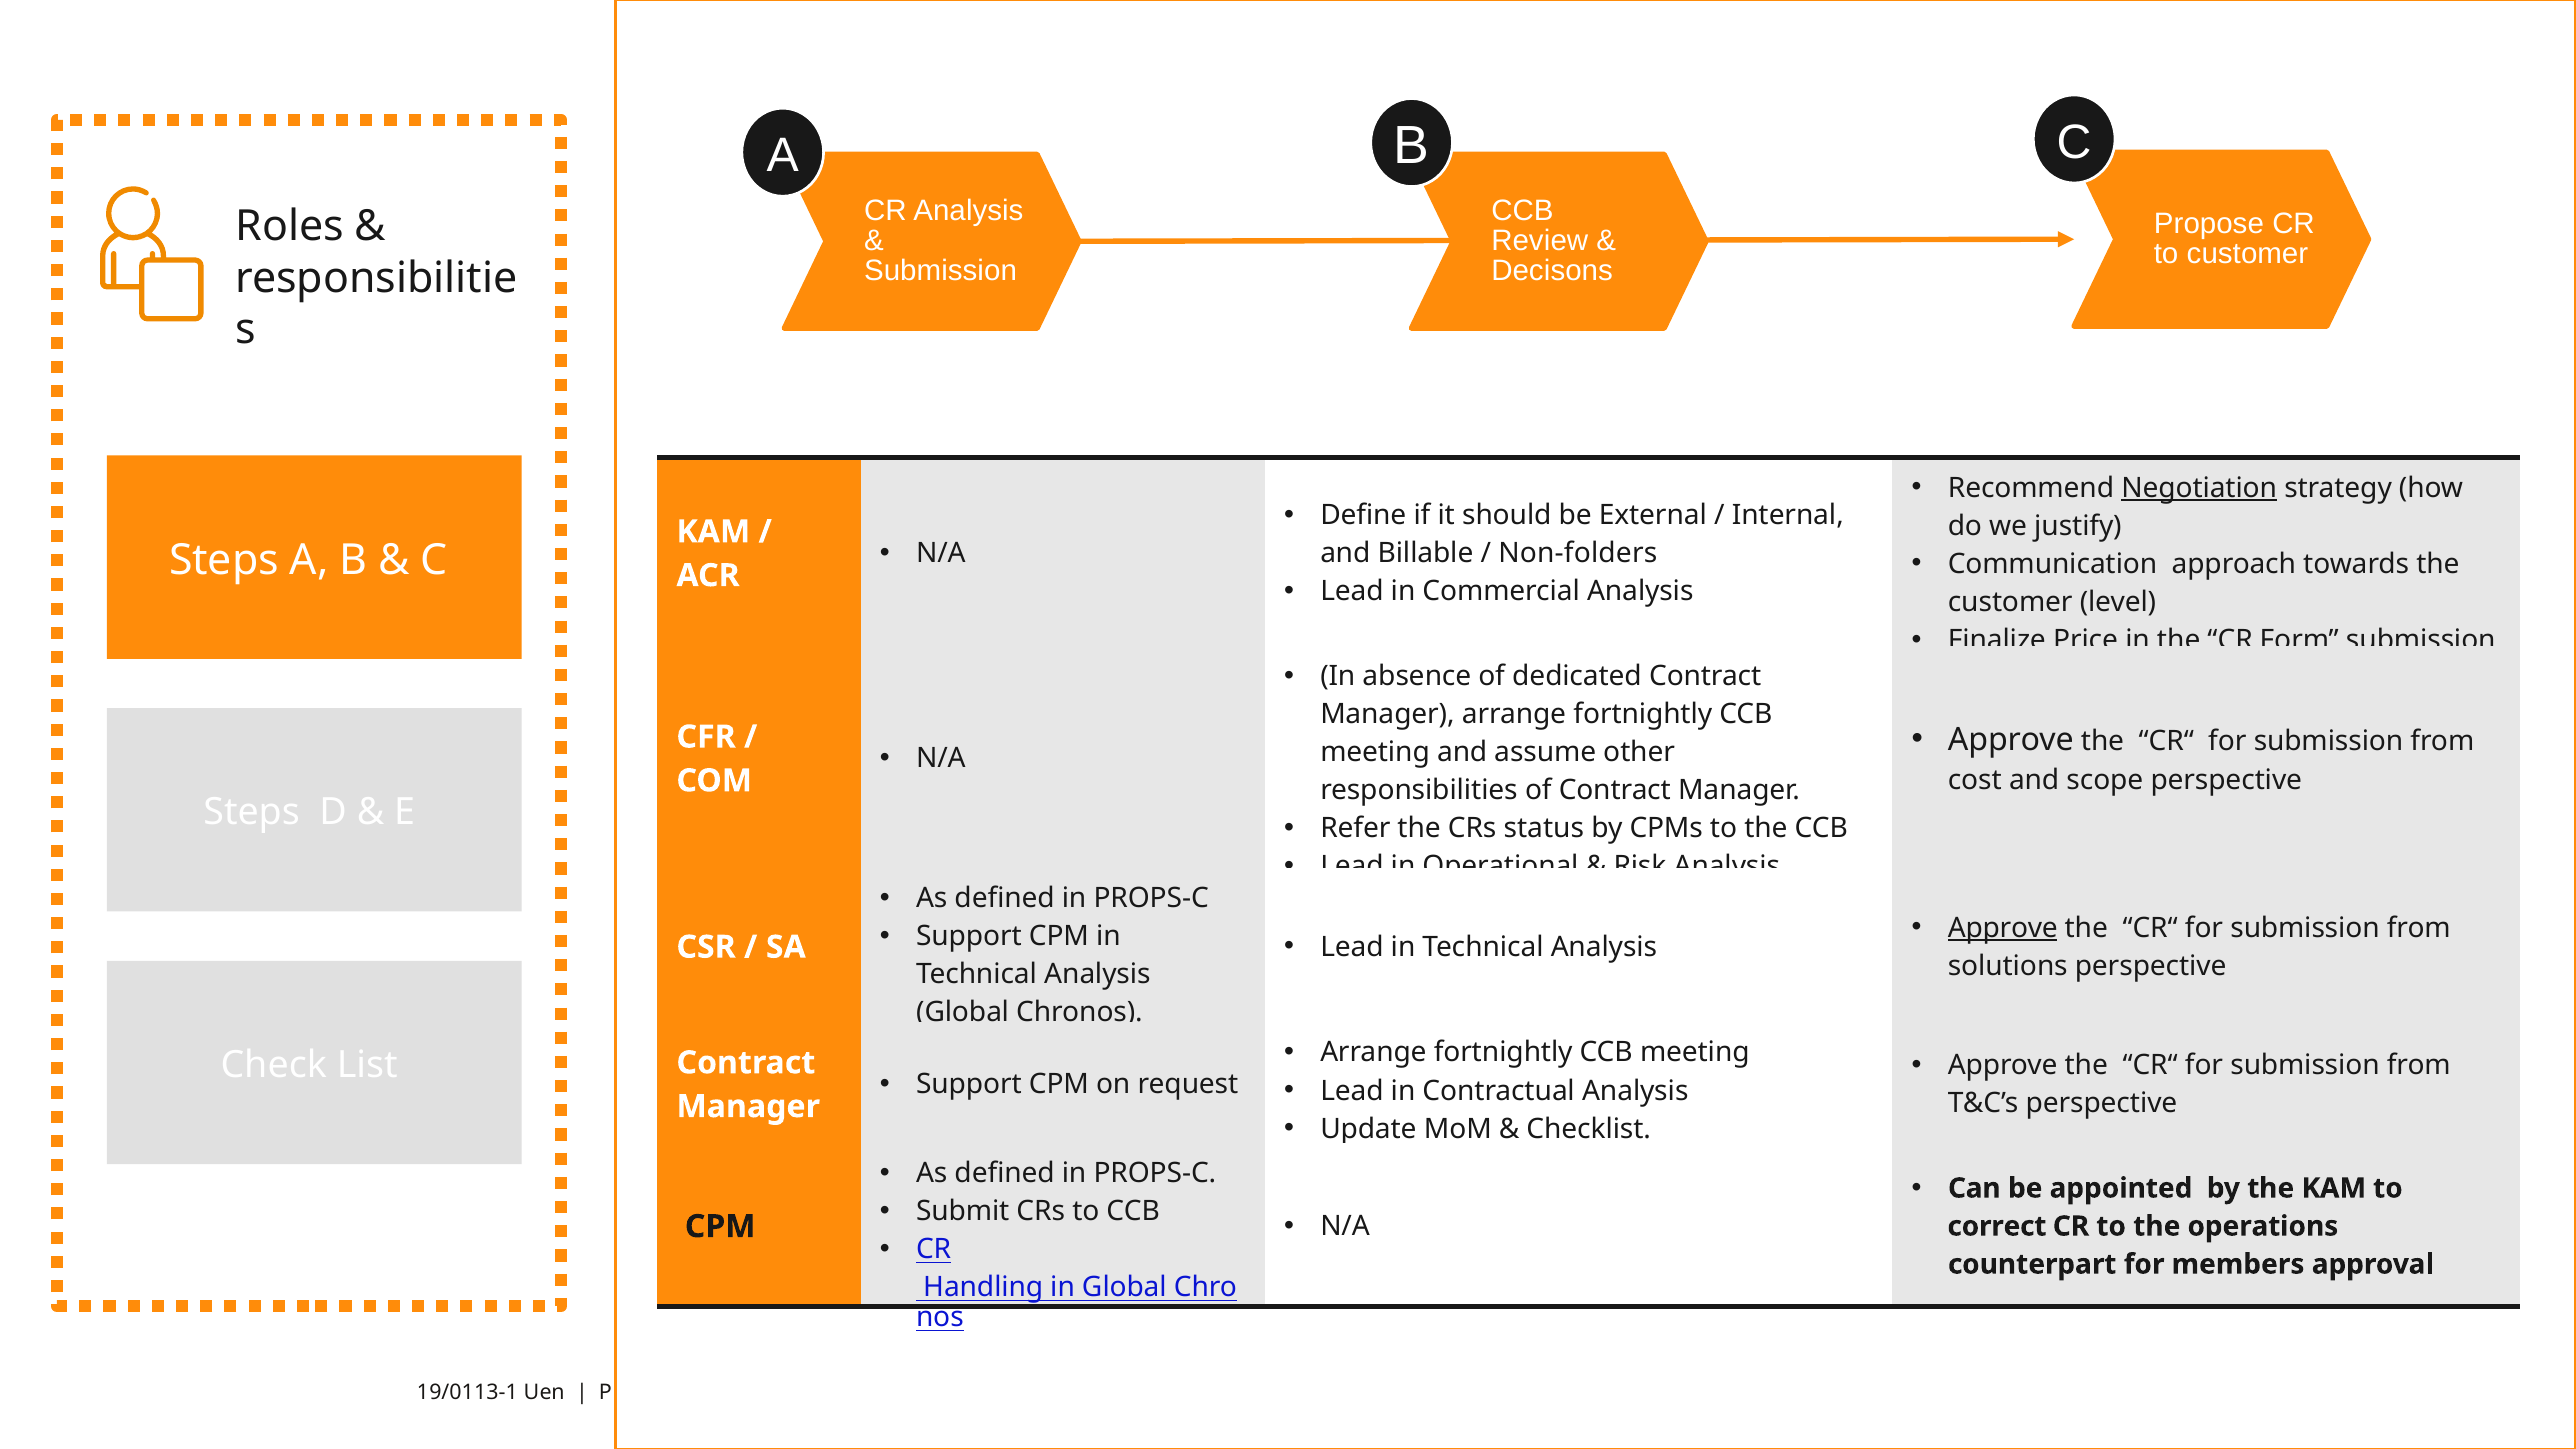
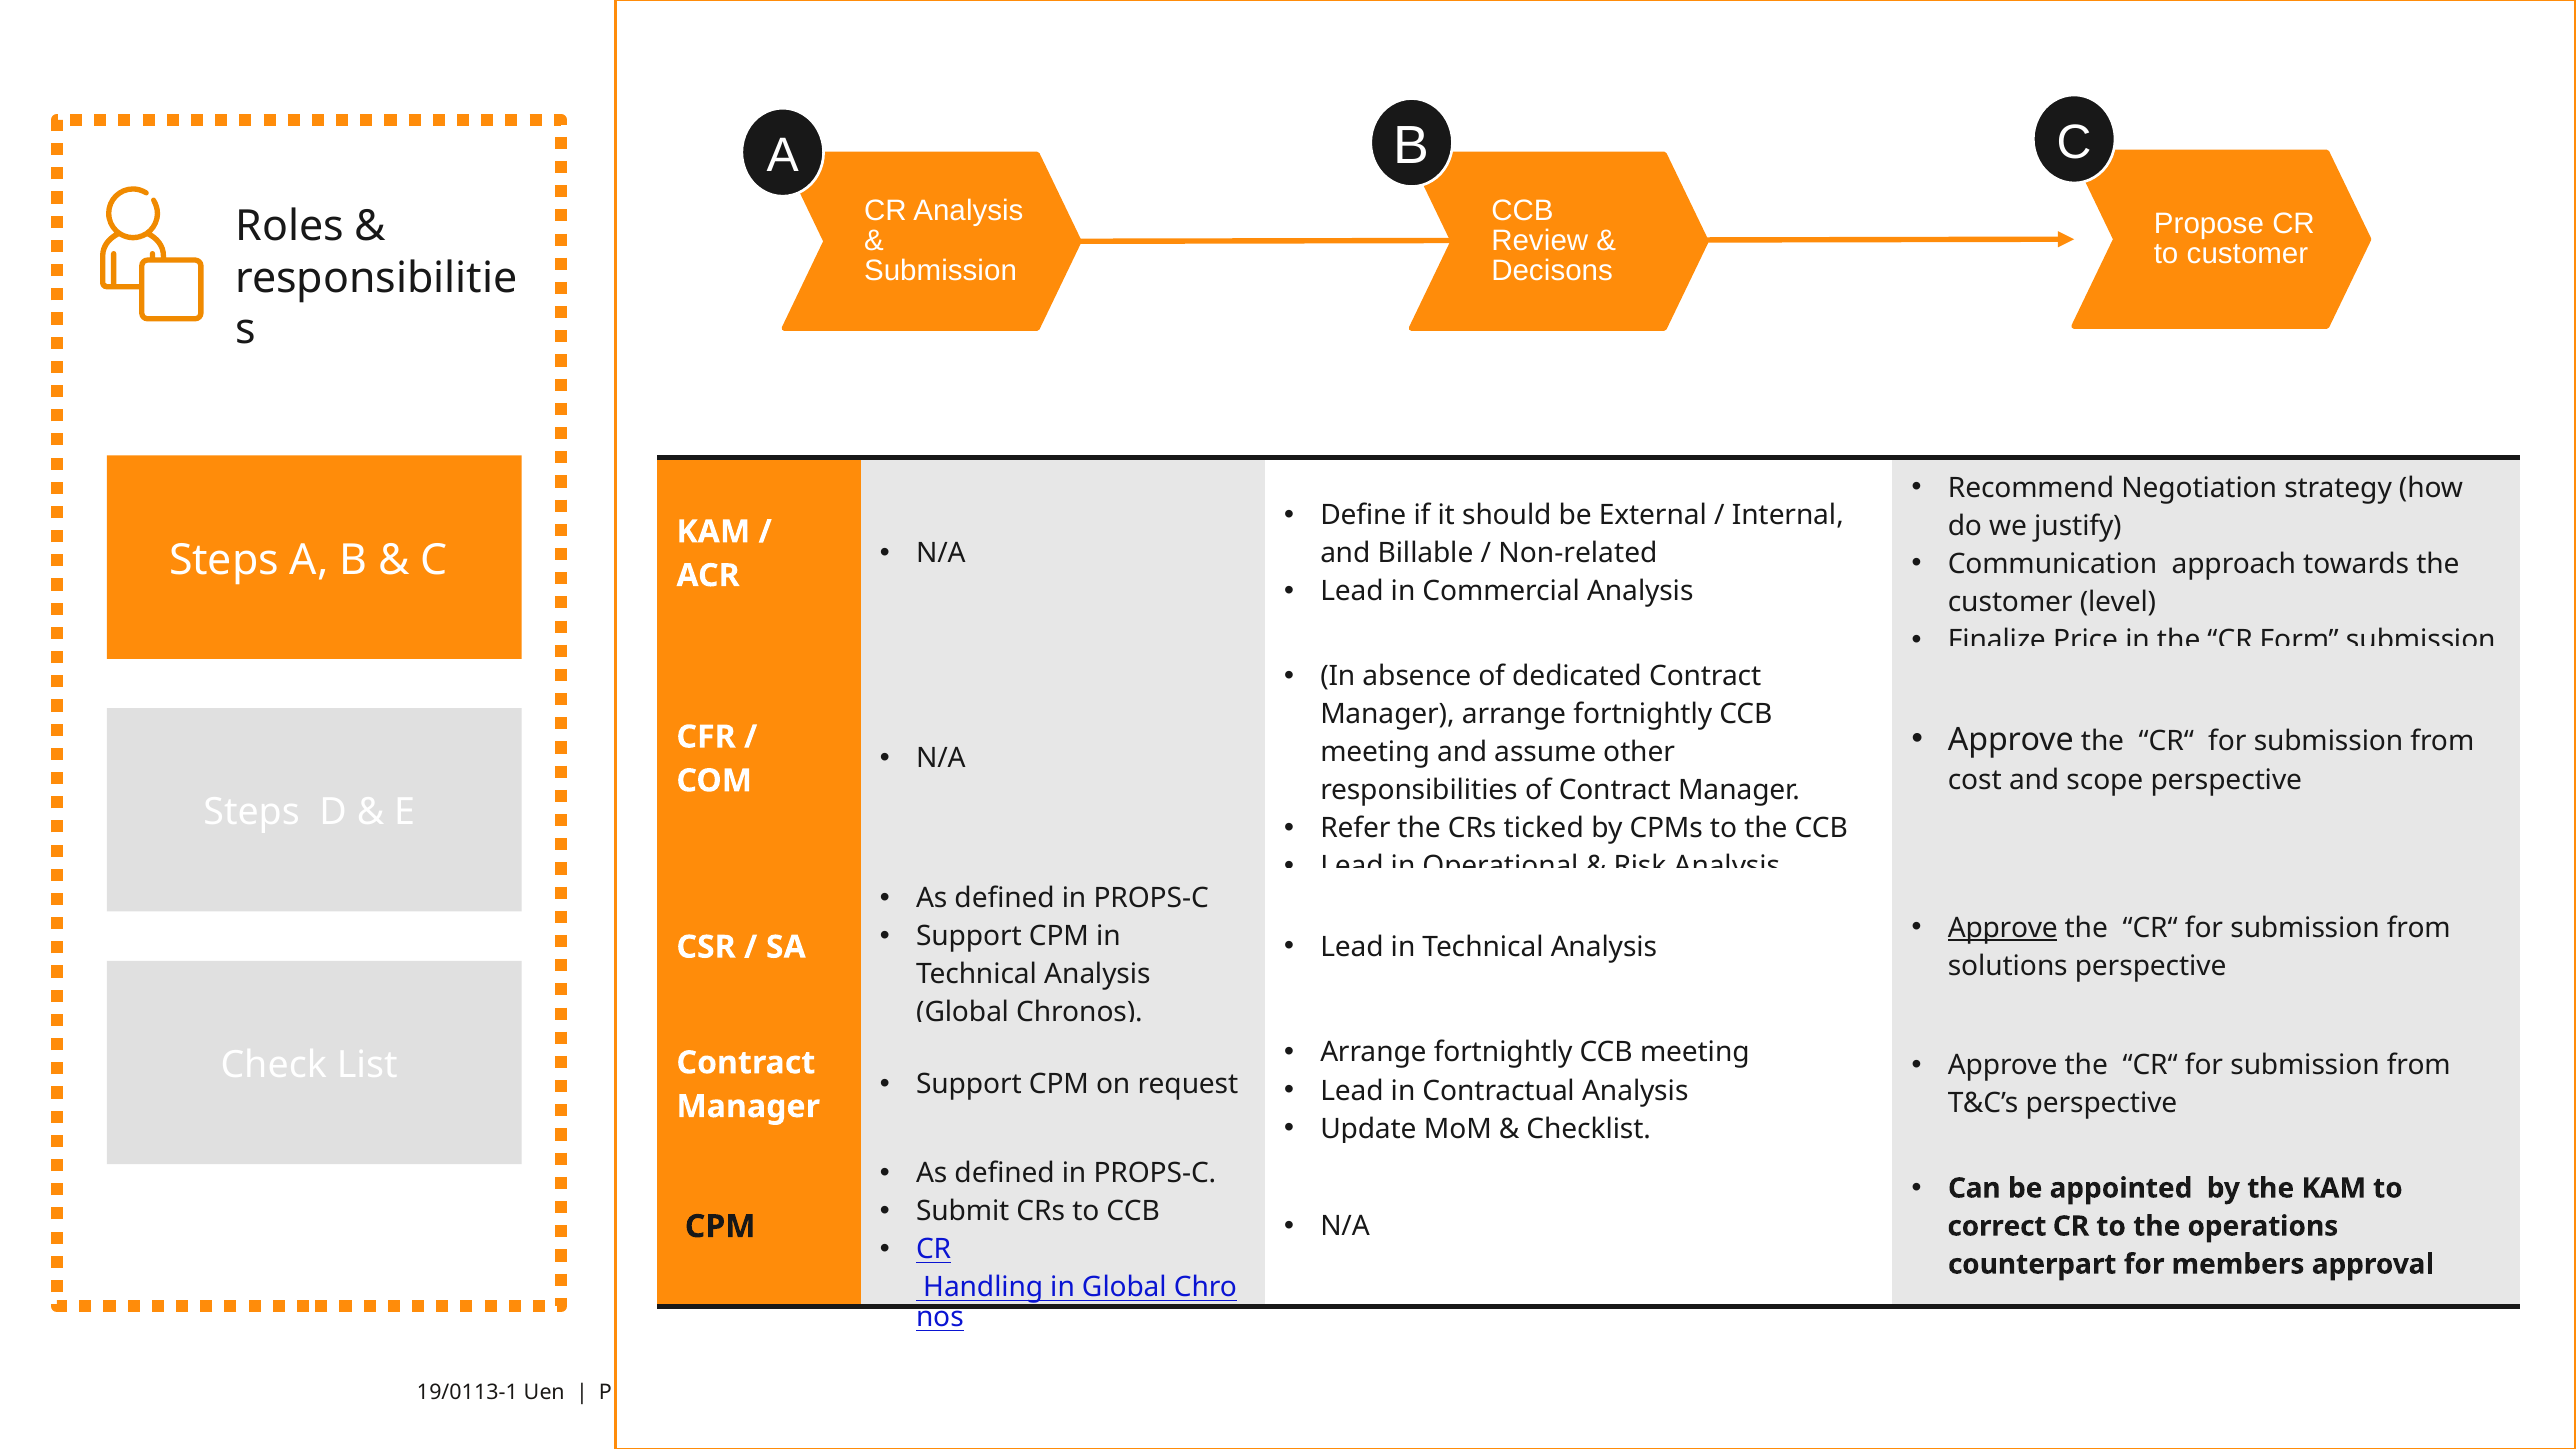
Negotiation underline: present -> none
Non-folders: Non-folders -> Non-related
status: status -> ticked
